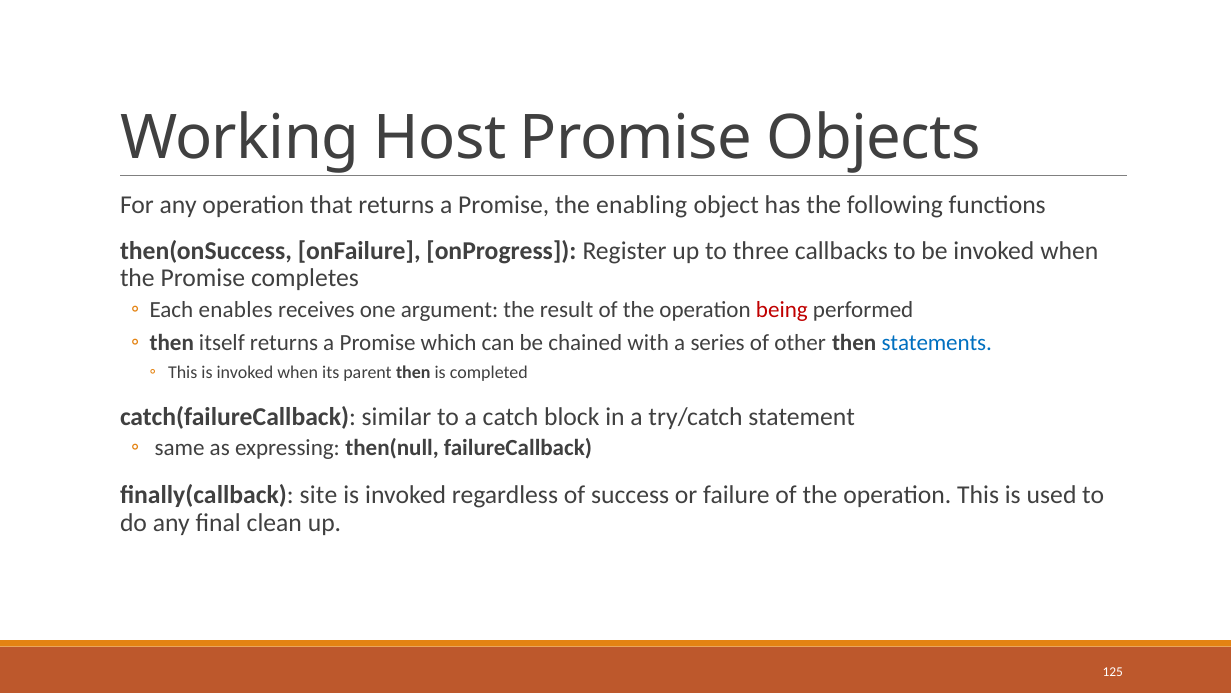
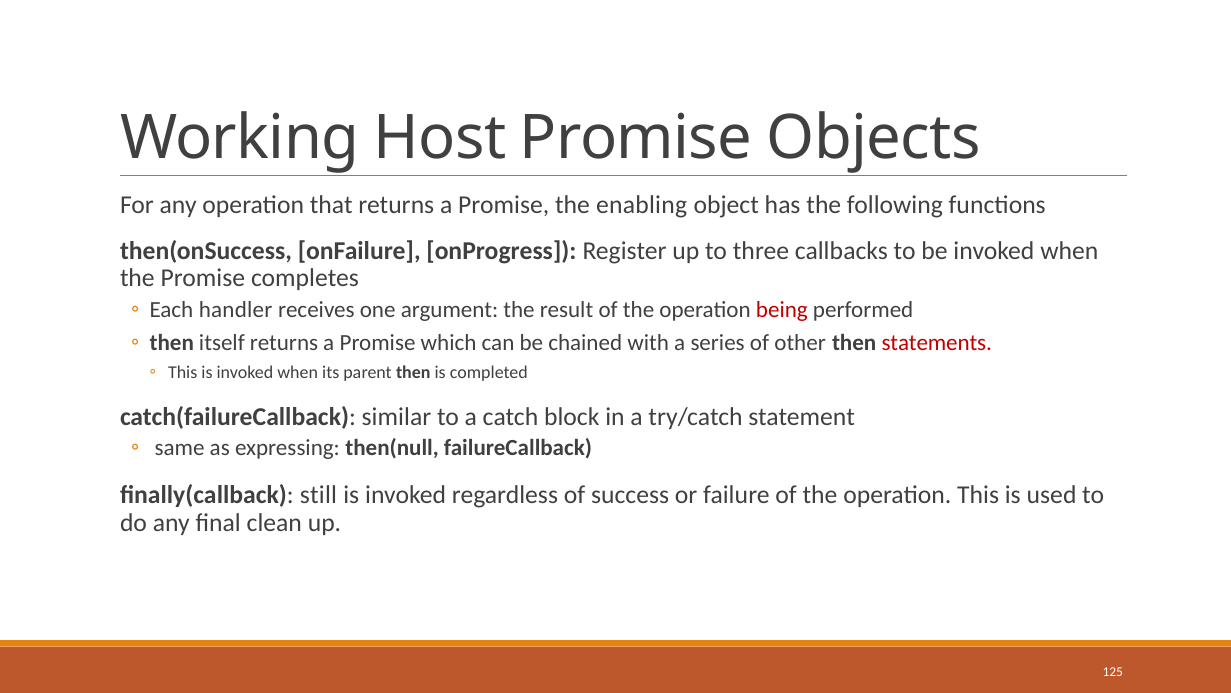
enables: enables -> handler
statements colour: blue -> red
site: site -> still
